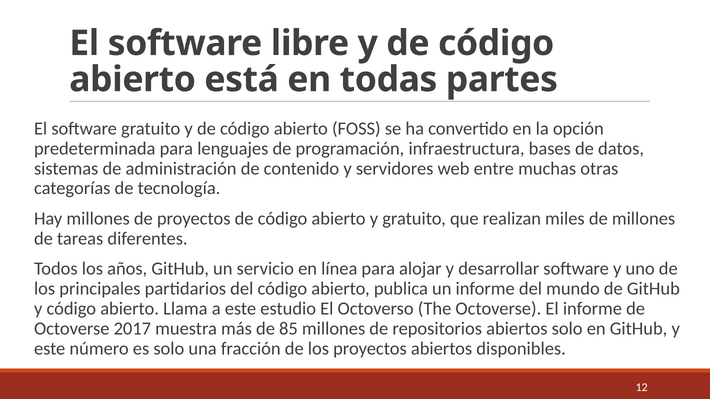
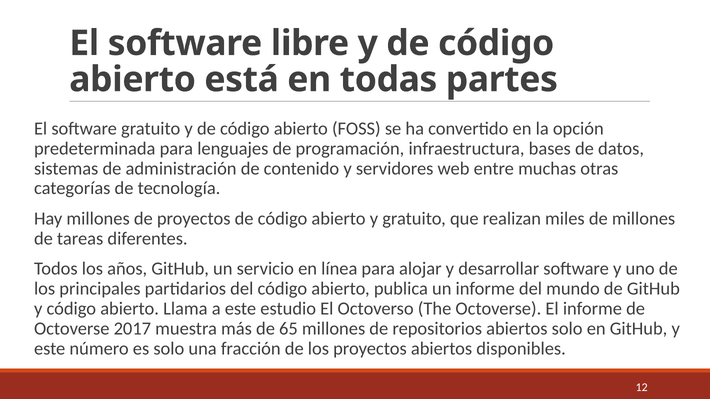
85: 85 -> 65
